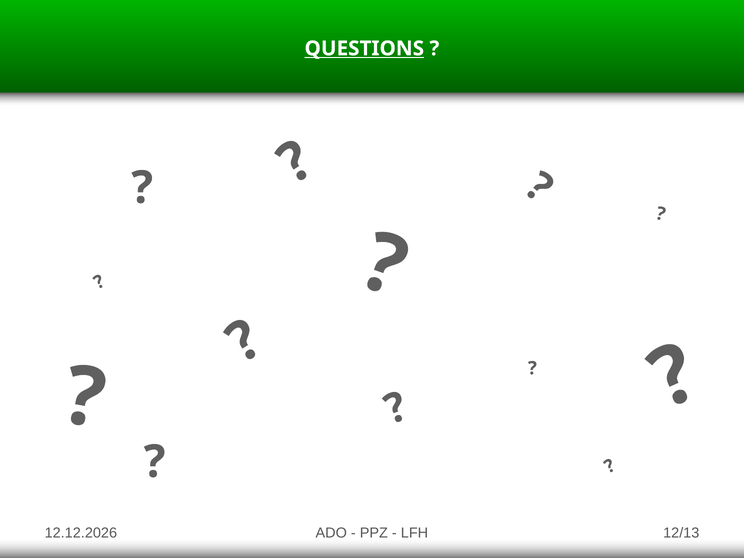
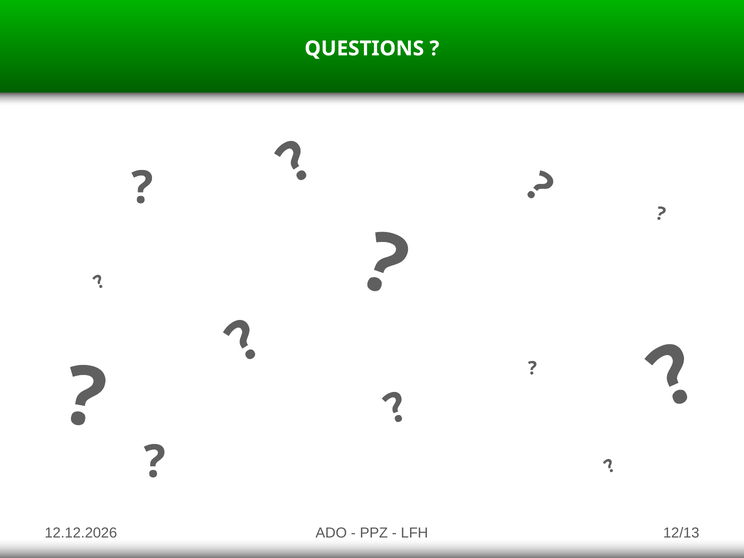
QUESTIONS underline: present -> none
